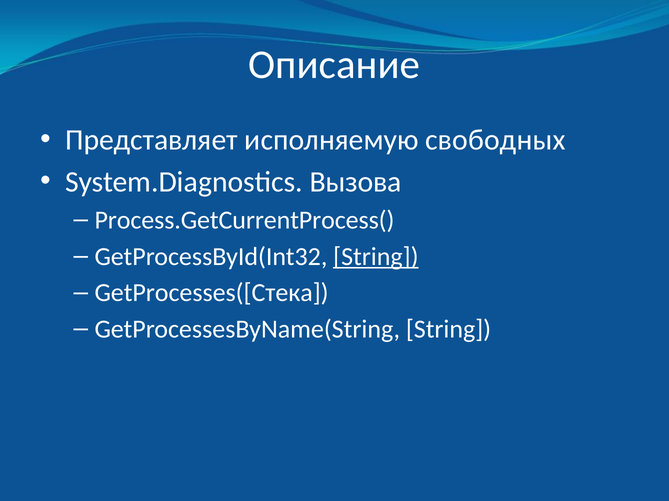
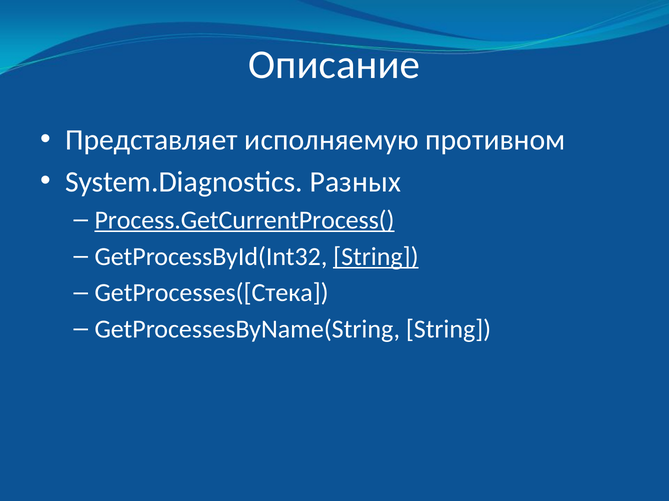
свободных: свободных -> противном
Вызова: Вызова -> Разных
Process.GetCurrentProcess( underline: none -> present
